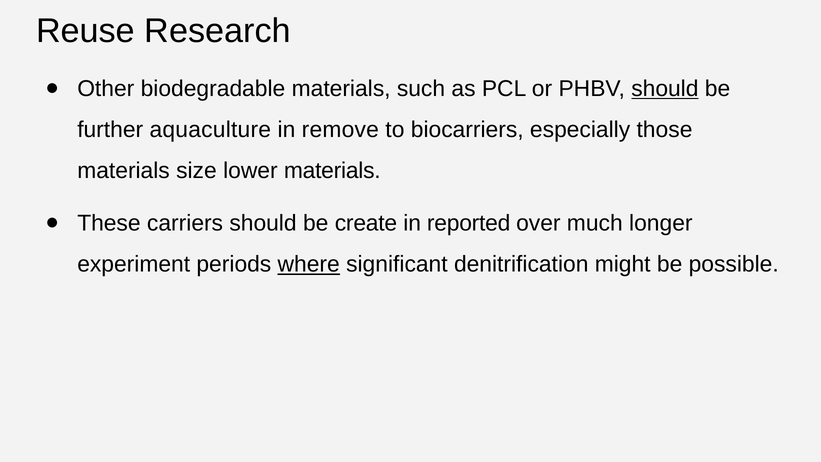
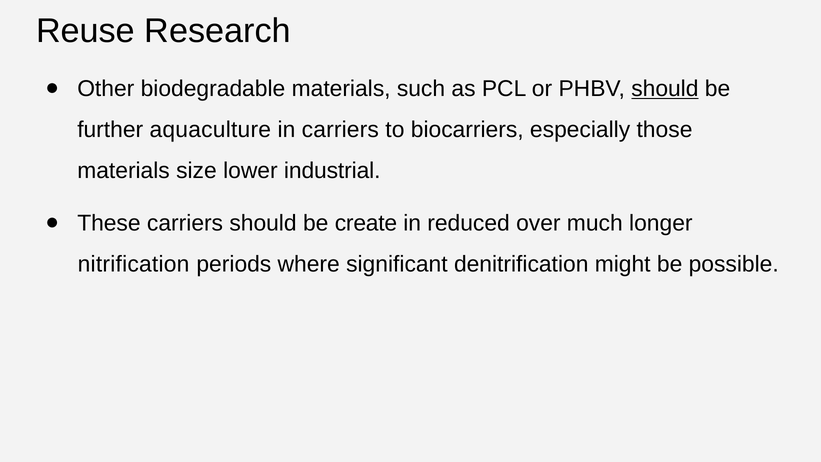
in remove: remove -> carriers
lower materials: materials -> industrial
reported: reported -> reduced
experiment: experiment -> nitrification
where underline: present -> none
